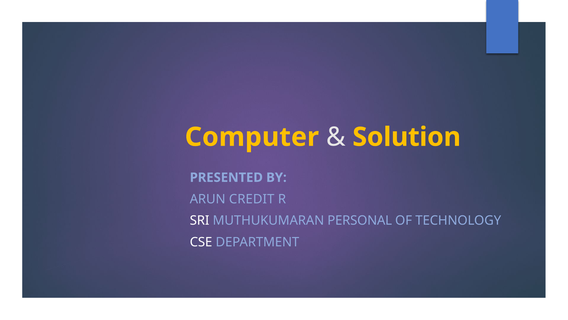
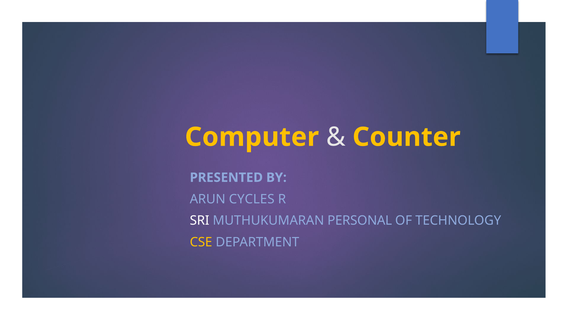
Solution: Solution -> Counter
CREDIT: CREDIT -> CYCLES
CSE colour: white -> yellow
